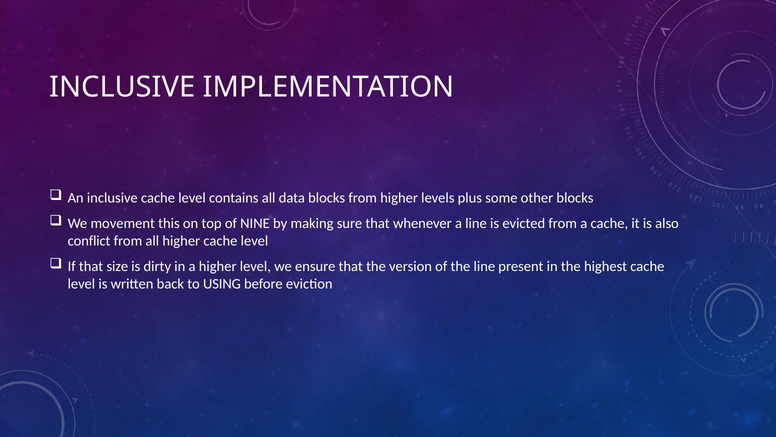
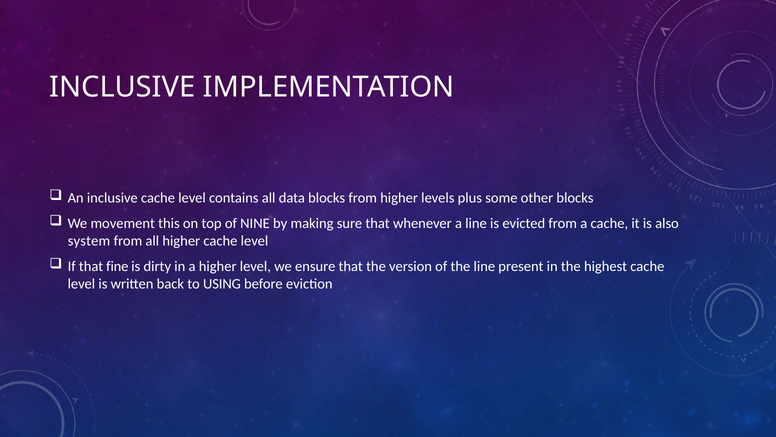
conflict: conflict -> system
size: size -> fine
